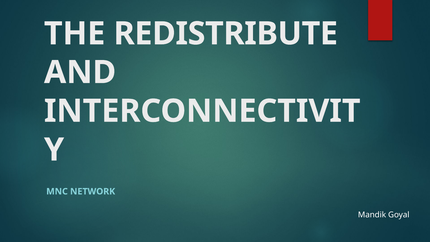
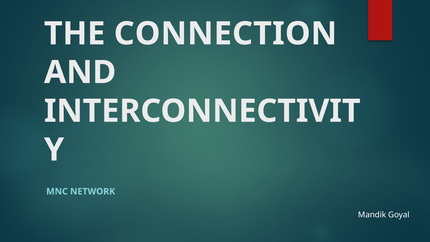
REDISTRIBUTE: REDISTRIBUTE -> CONNECTION
